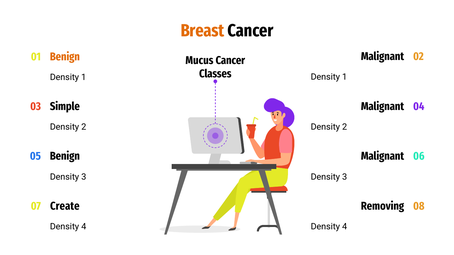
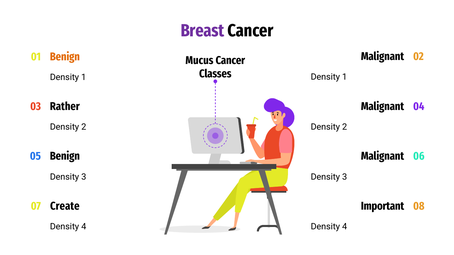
Breast colour: orange -> purple
Simple: Simple -> Rather
Removing: Removing -> Important
